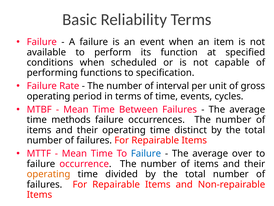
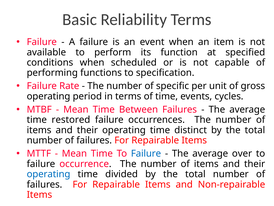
interval: interval -> specific
methods: methods -> restored
operating at (49, 174) colour: orange -> blue
